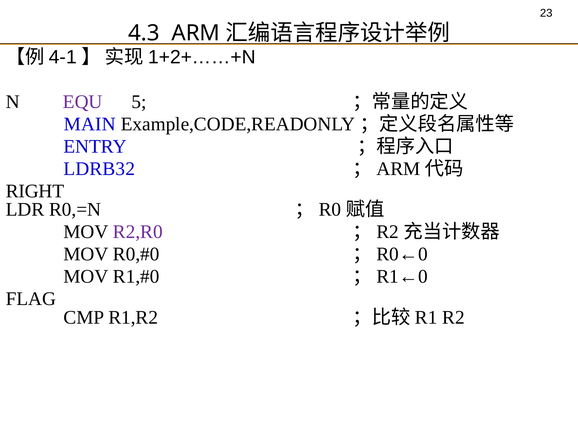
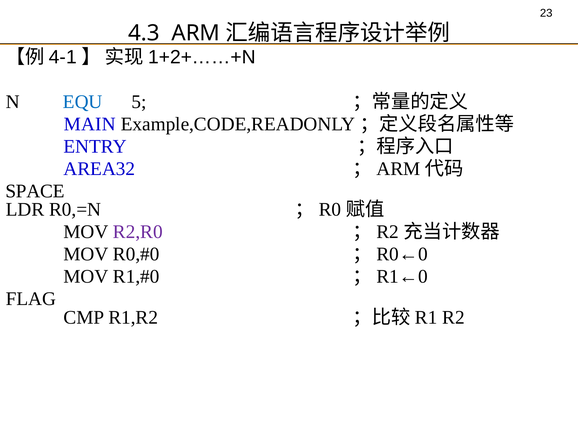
EQU colour: purple -> blue
LDRB32: LDRB32 -> AREA32
RIGHT: RIGHT -> SPACE
